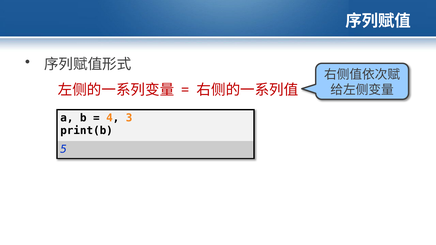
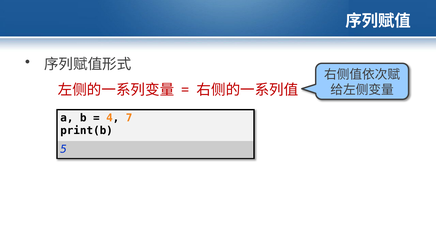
3: 3 -> 7
